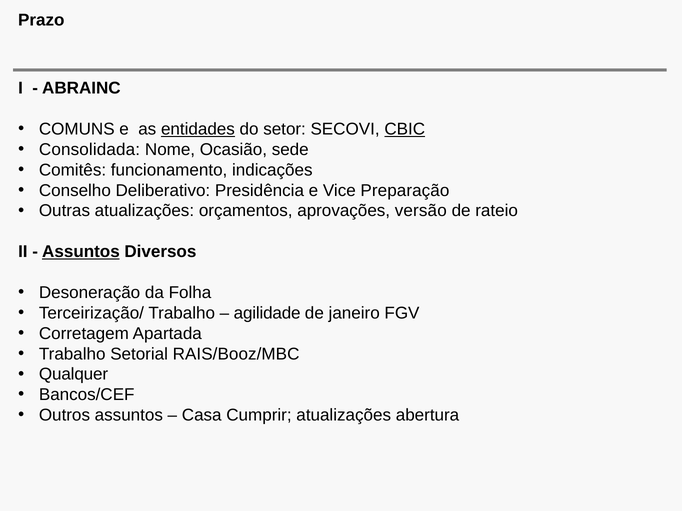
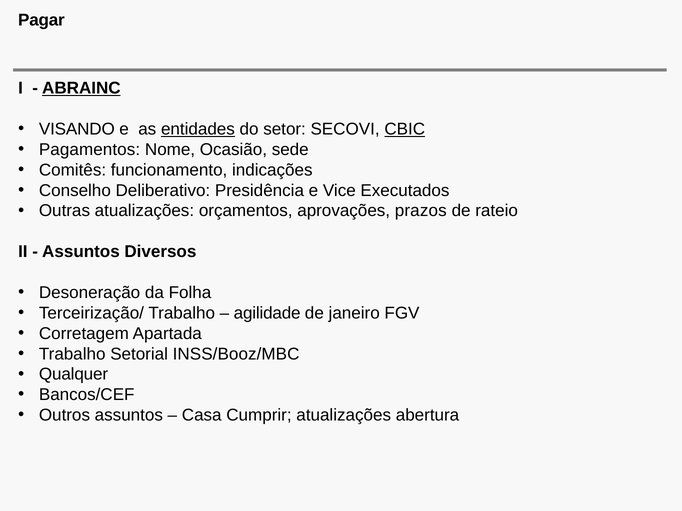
Prazo: Prazo -> Pagar
ABRAINC underline: none -> present
COMUNS: COMUNS -> VISANDO
Consolidada: Consolidada -> Pagamentos
Preparação: Preparação -> Executados
versão: versão -> prazos
Assuntos at (81, 252) underline: present -> none
RAIS/Booz/MBC: RAIS/Booz/MBC -> INSS/Booz/MBC
